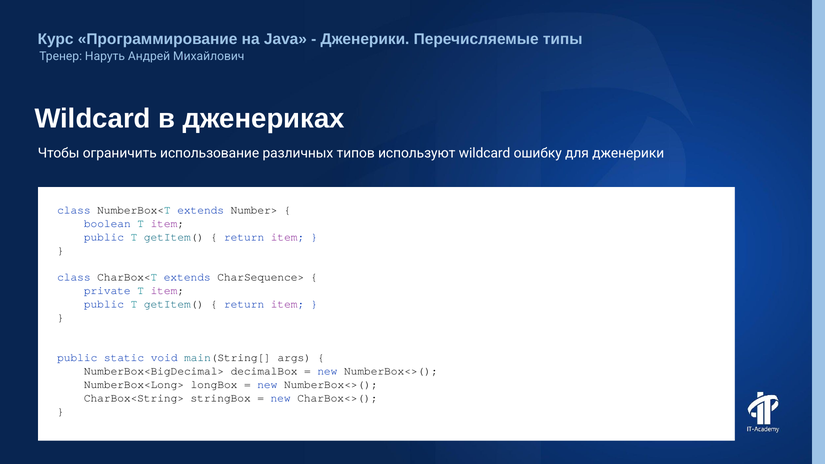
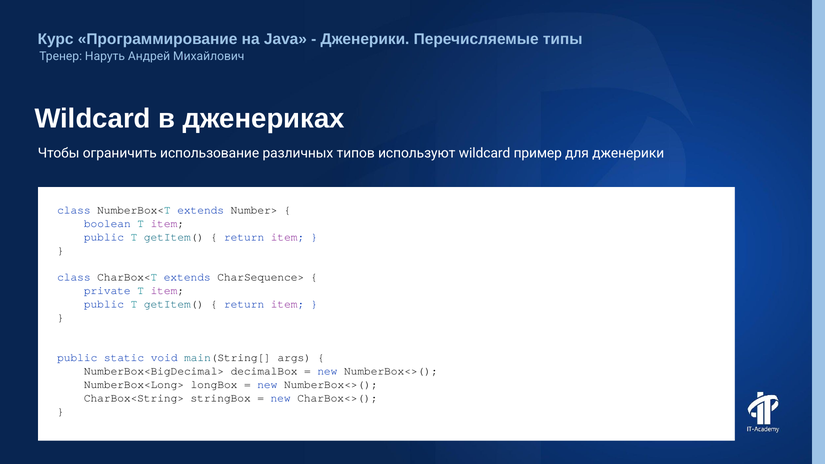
ошибку: ошибку -> пример
